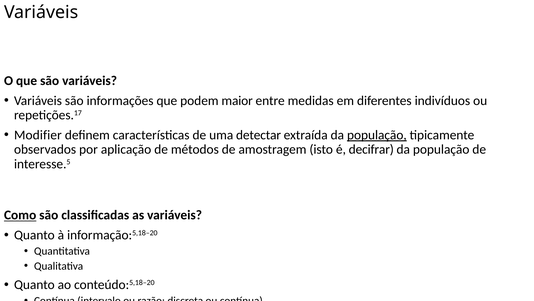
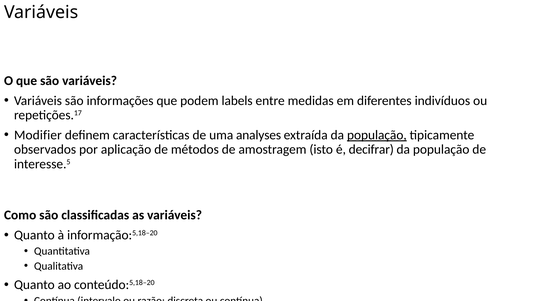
maior: maior -> labels
detectar: detectar -> analyses
Como underline: present -> none
